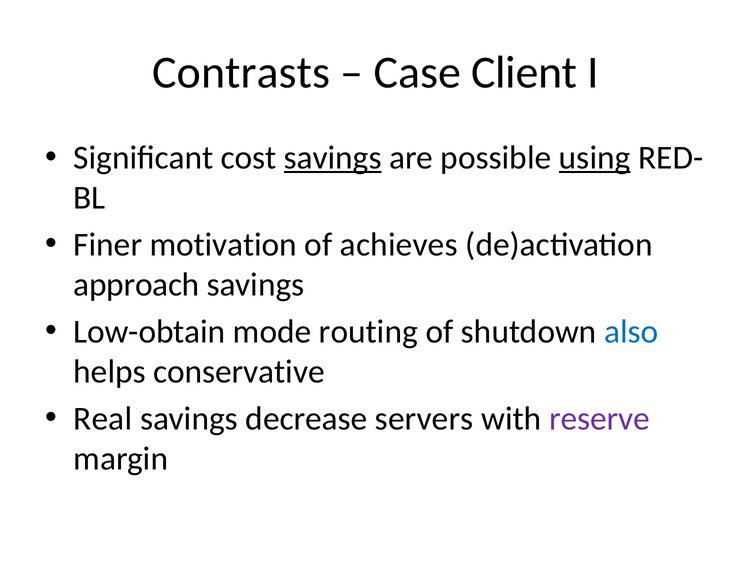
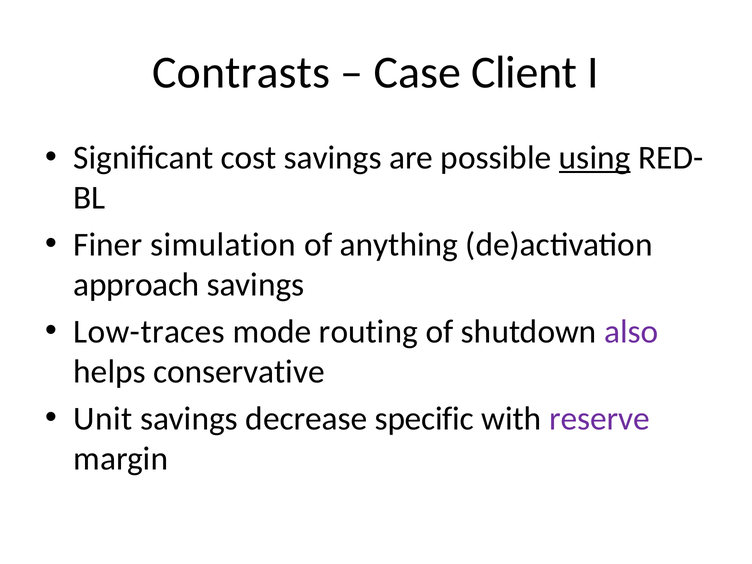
savings at (333, 158) underline: present -> none
motivation: motivation -> simulation
achieves: achieves -> anything
Low-obtain: Low-obtain -> Low-traces
also colour: blue -> purple
Real: Real -> Unit
servers: servers -> specific
